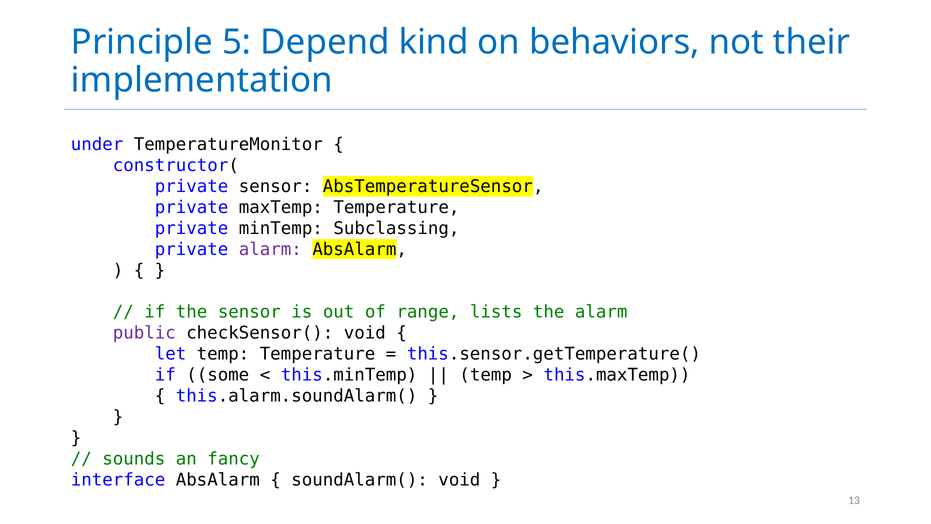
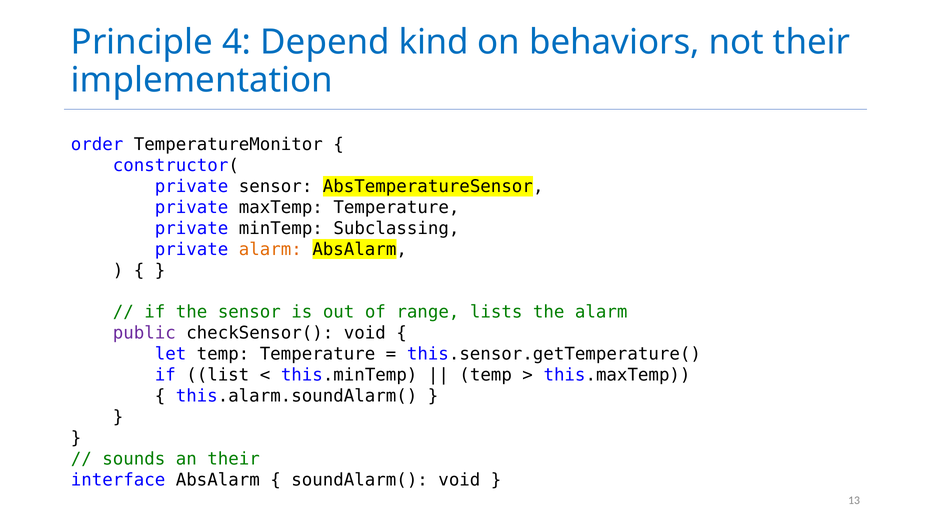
5: 5 -> 4
under: under -> order
alarm at (270, 249) colour: purple -> orange
some: some -> list
an fancy: fancy -> their
